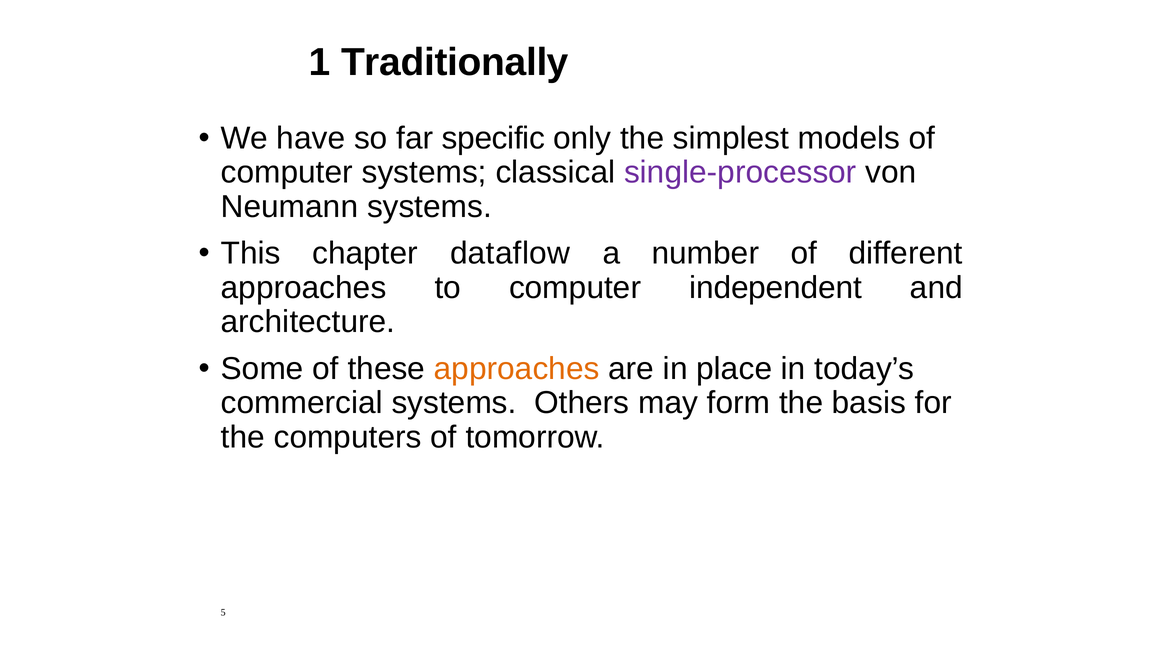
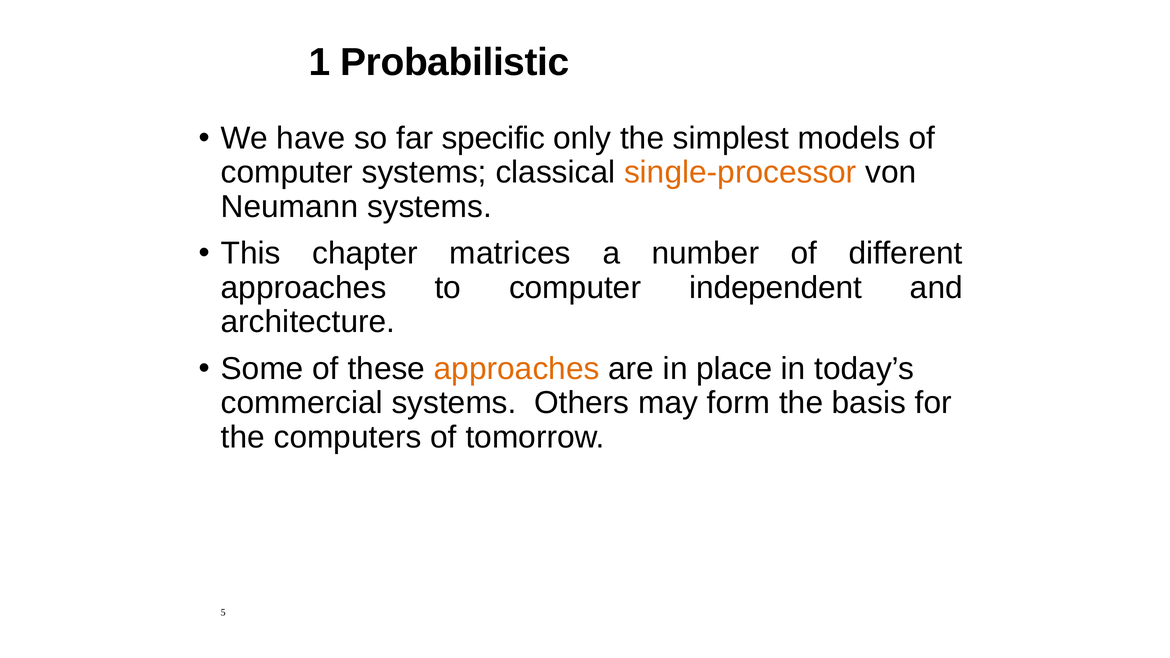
Traditionally: Traditionally -> Probabilistic
single-processor colour: purple -> orange
dataflow: dataflow -> matrices
